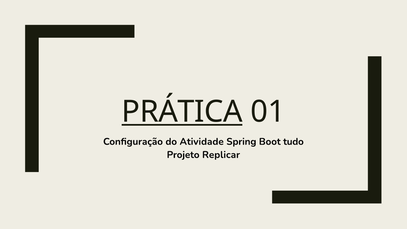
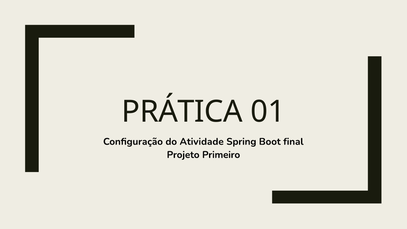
PRÁTICA underline: present -> none
tudo: tudo -> final
Replicar: Replicar -> Primeiro
